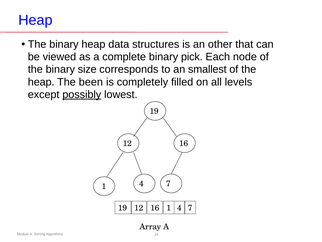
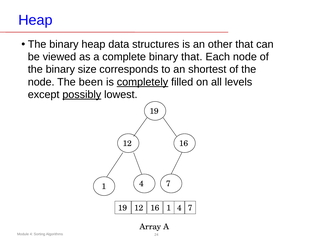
binary pick: pick -> that
smallest: smallest -> shortest
heap at (41, 82): heap -> node
completely underline: none -> present
